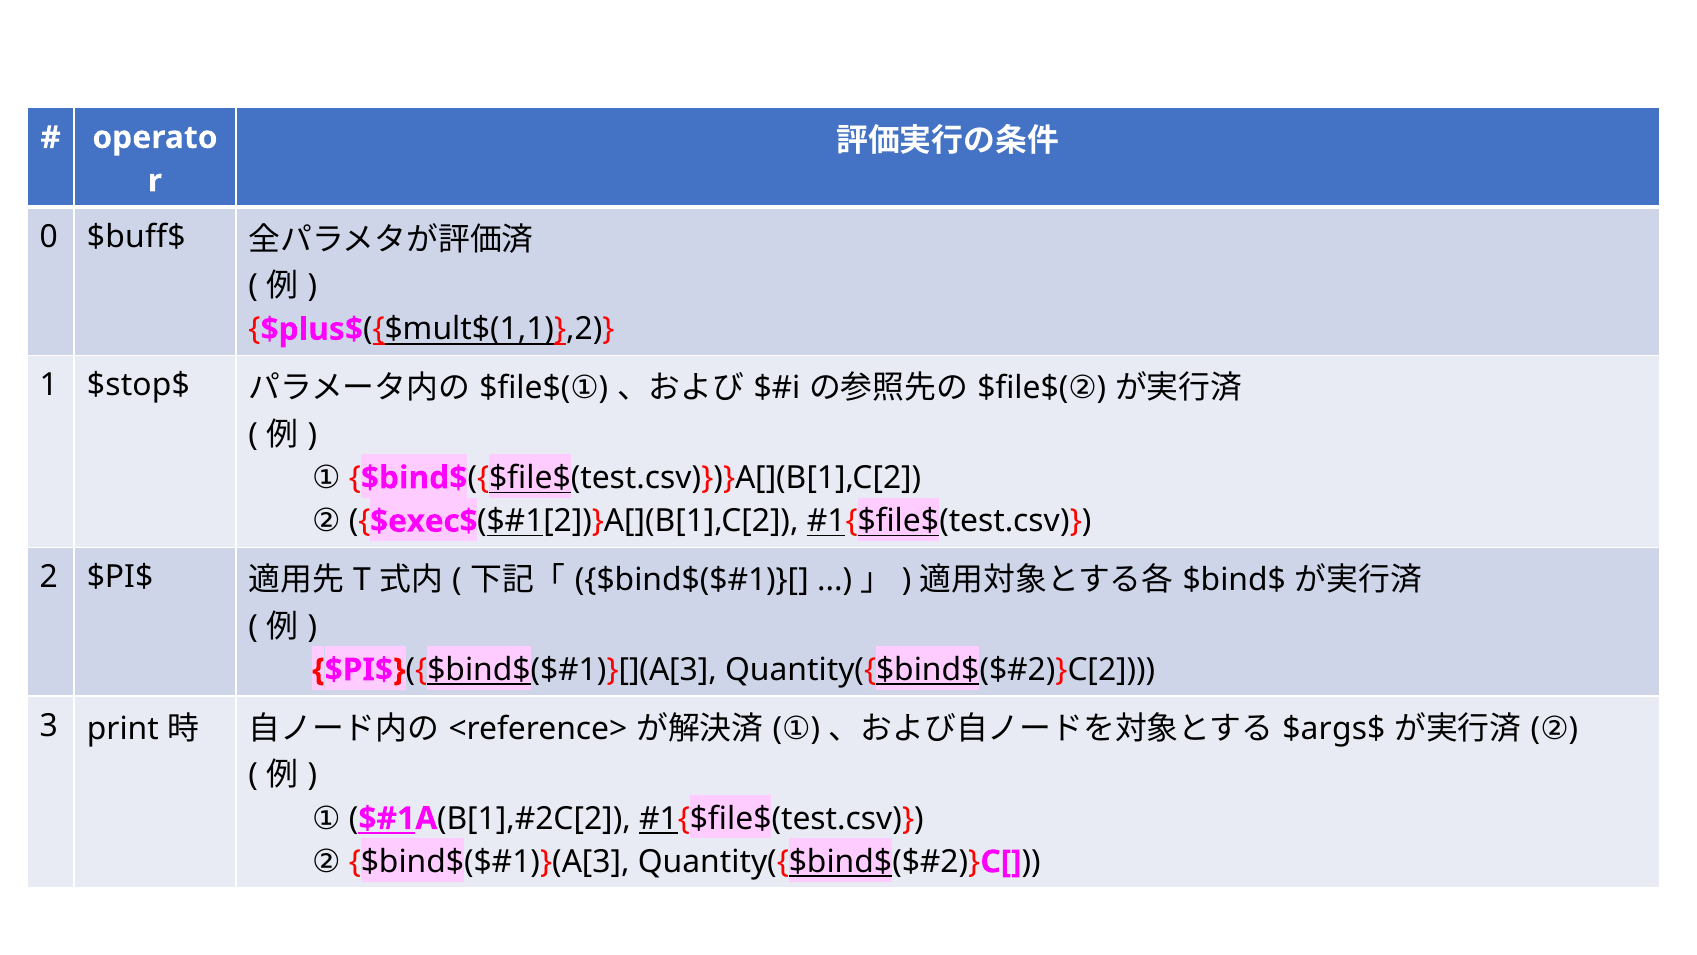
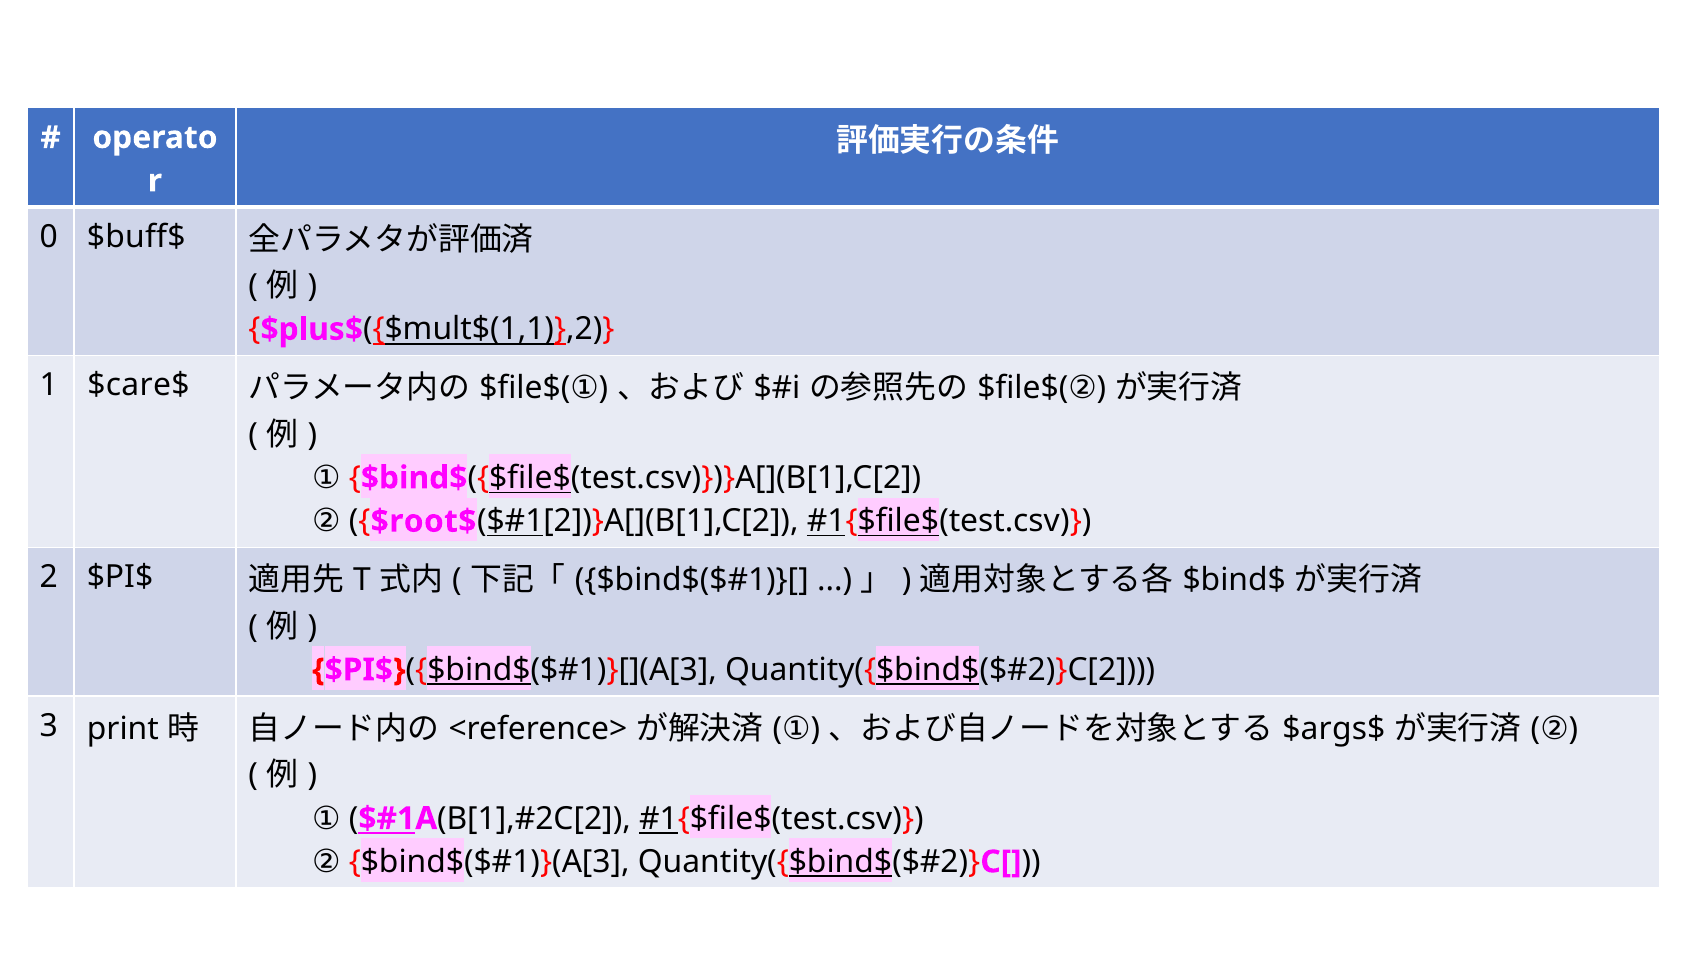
$stop$: $stop$ -> $care$
$exec$: $exec$ -> $root$
